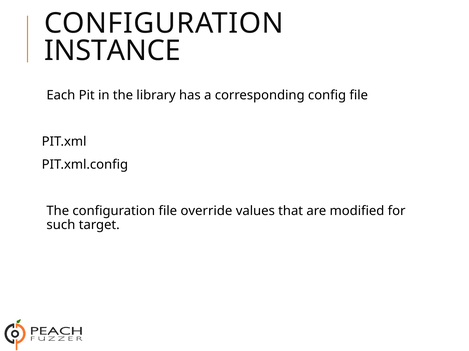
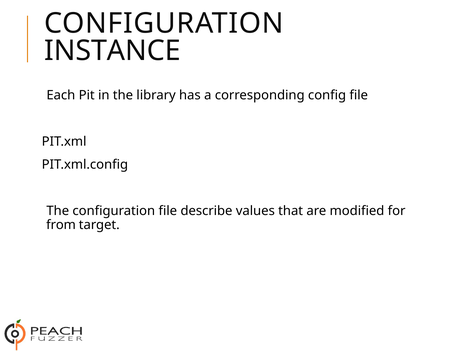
override: override -> describe
such: such -> from
